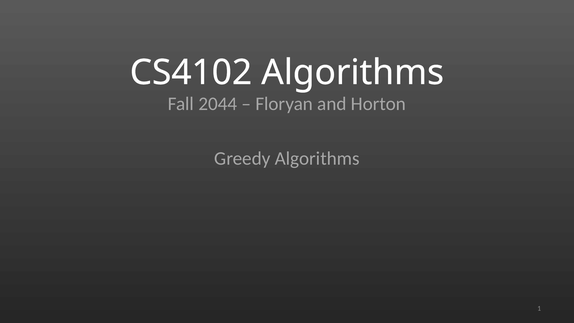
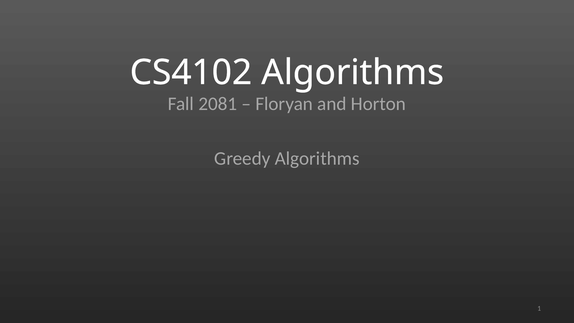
2044: 2044 -> 2081
